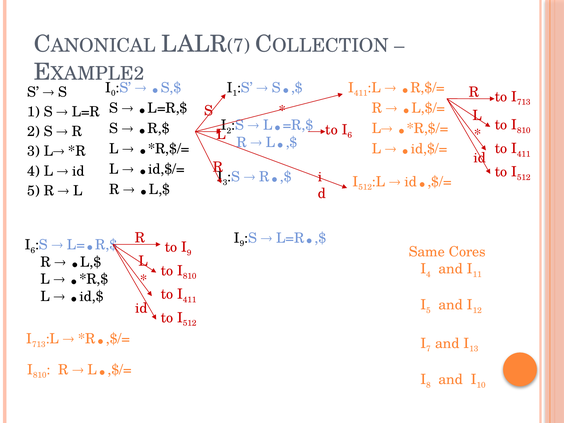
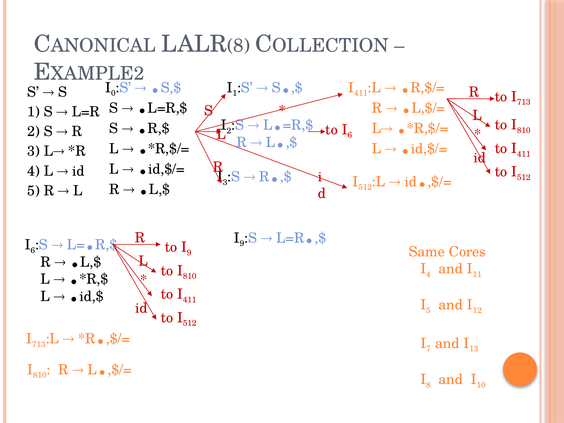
7 at (238, 46): 7 -> 8
